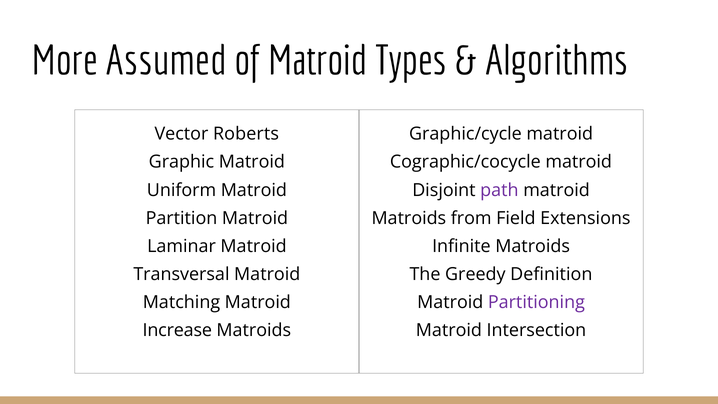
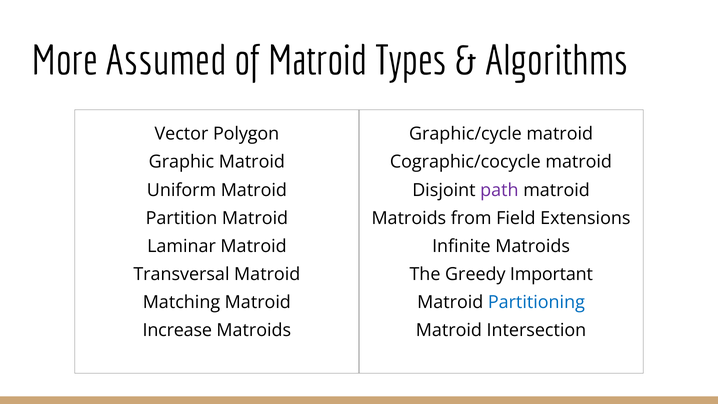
Roberts: Roberts -> Polygon
Definition: Definition -> Important
Partitioning colour: purple -> blue
